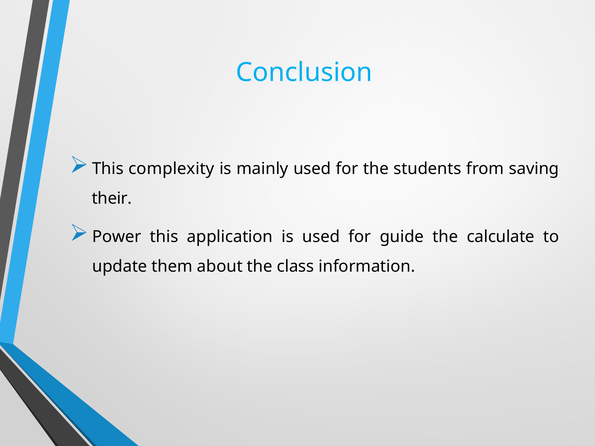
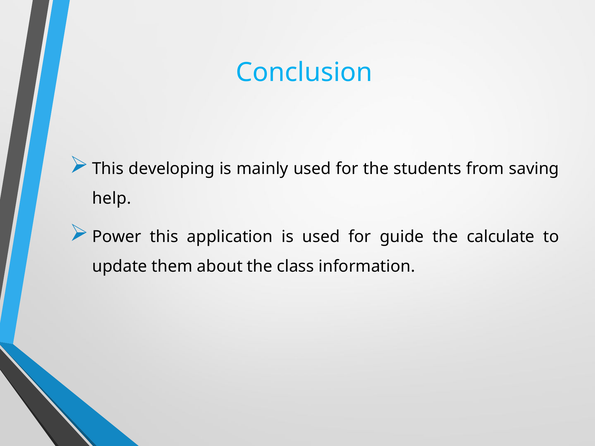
complexity: complexity -> developing
their: their -> help
